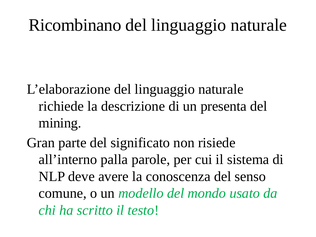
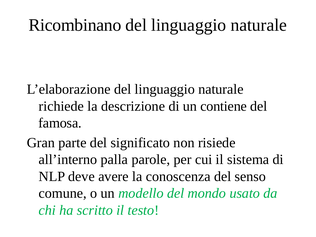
presenta: presenta -> contiene
mining: mining -> famosa
